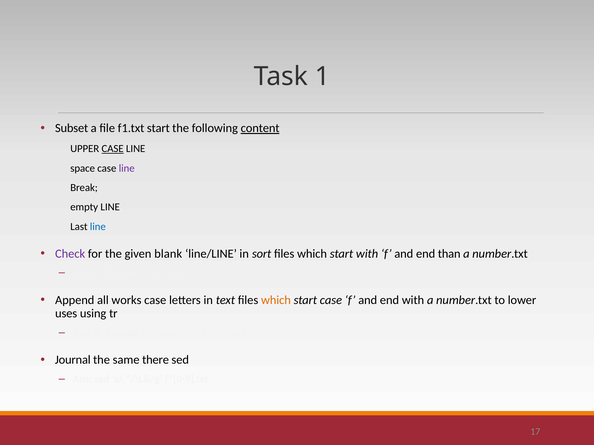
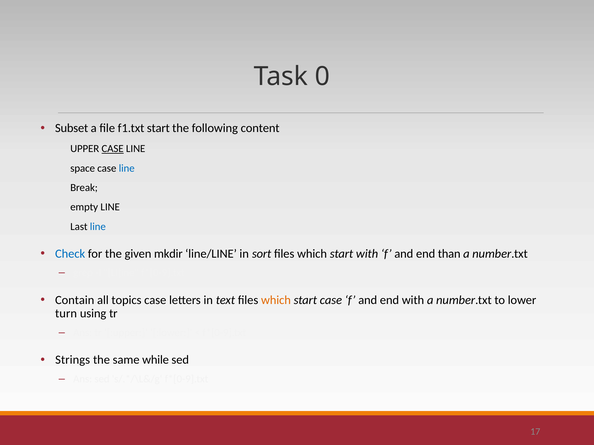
1: 1 -> 0
content underline: present -> none
line at (127, 168) colour: purple -> blue
Check colour: purple -> blue
blank: blank -> mkdir
Append: Append -> Contain
works: works -> topics
uses: uses -> turn
Journal: Journal -> Strings
there: there -> while
